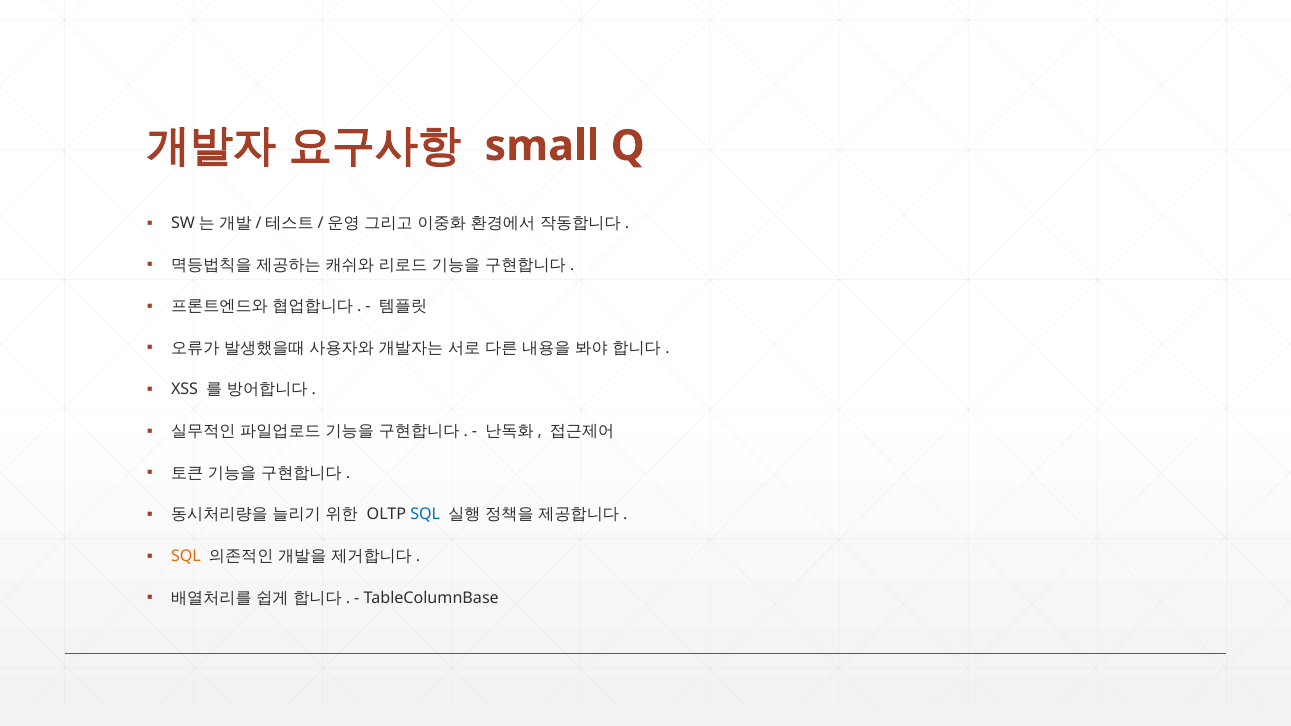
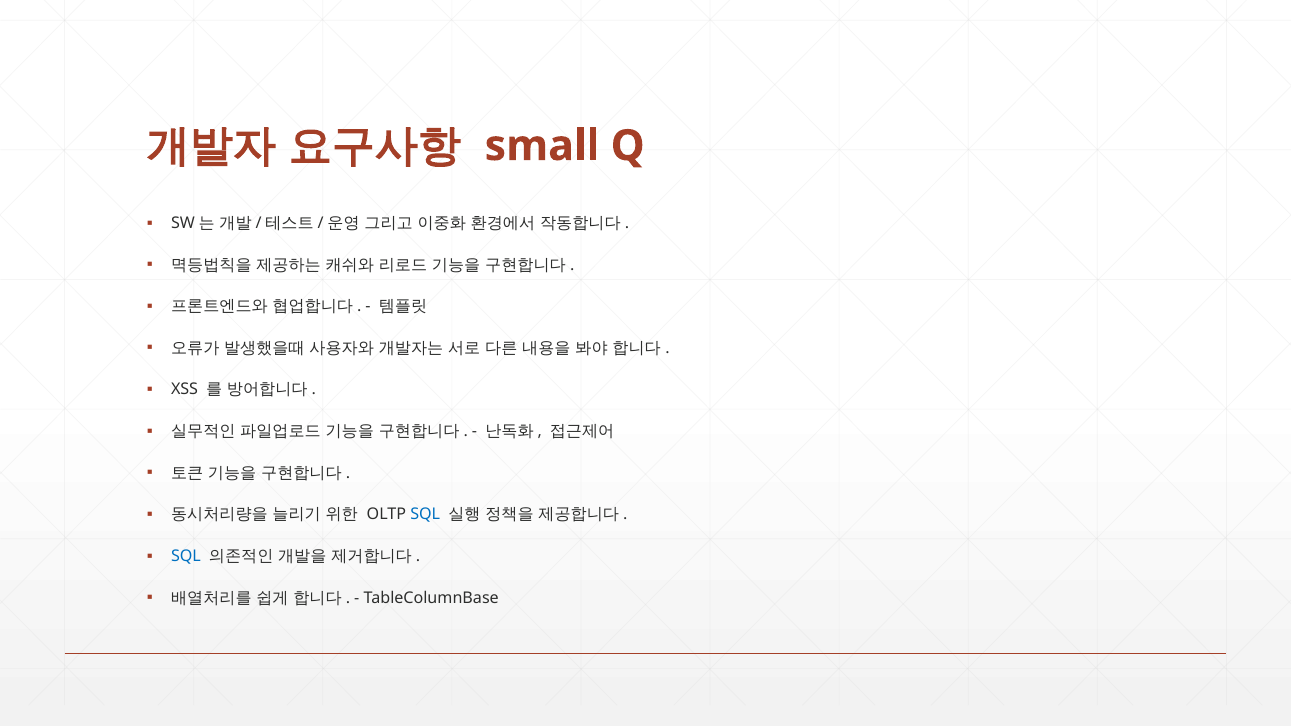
SQL at (186, 556) colour: orange -> blue
